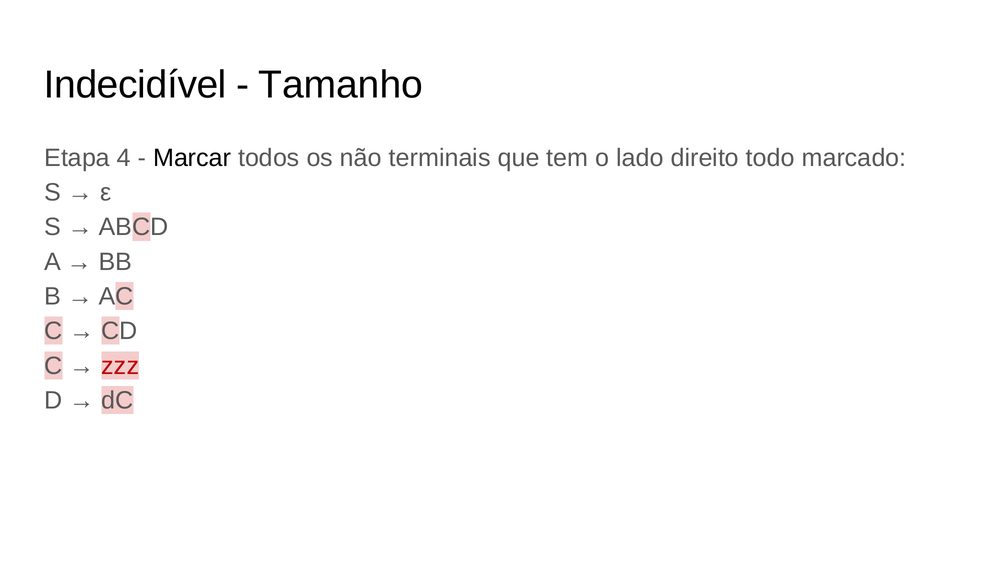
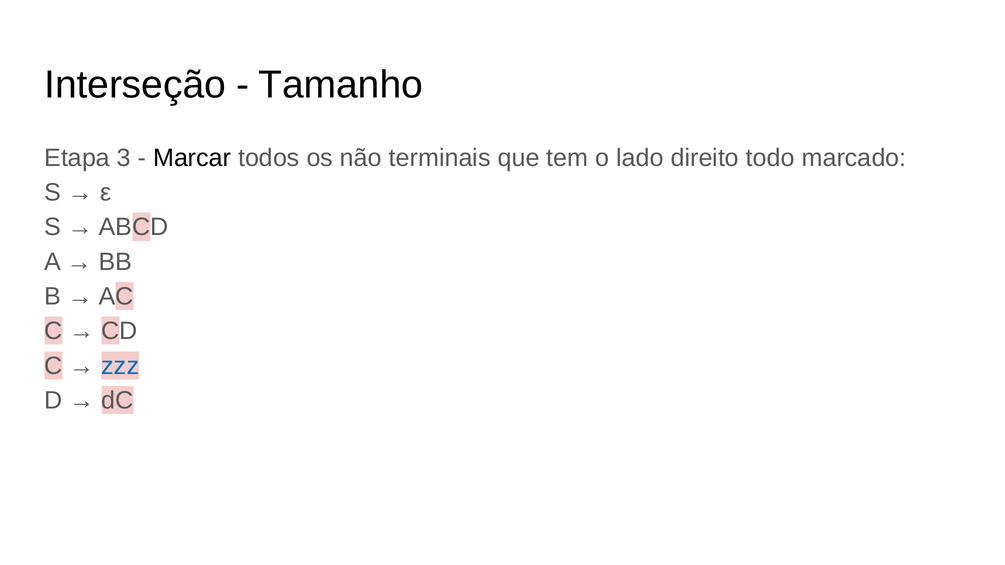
Indecidível: Indecidível -> Interseção
4: 4 -> 3
zzz colour: red -> blue
